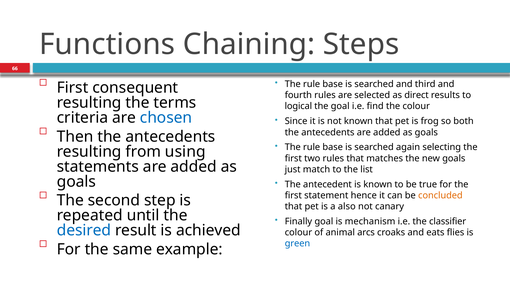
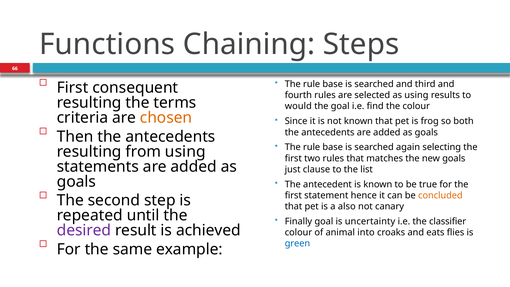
as direct: direct -> using
logical: logical -> would
chosen colour: blue -> orange
match: match -> clause
mechanism: mechanism -> uncertainty
desired colour: blue -> purple
arcs: arcs -> into
